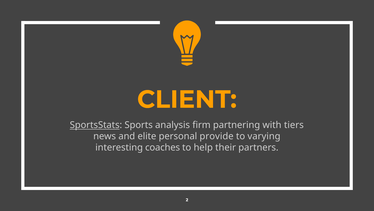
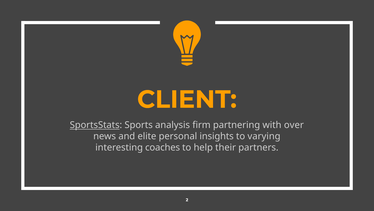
tiers: tiers -> over
provide: provide -> insights
